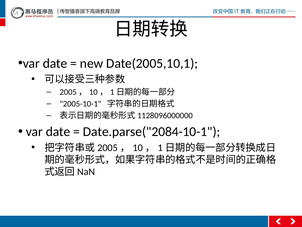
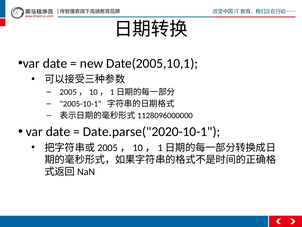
Date.parse("2084-10-1: Date.parse("2084-10-1 -> Date.parse("2020-10-1
